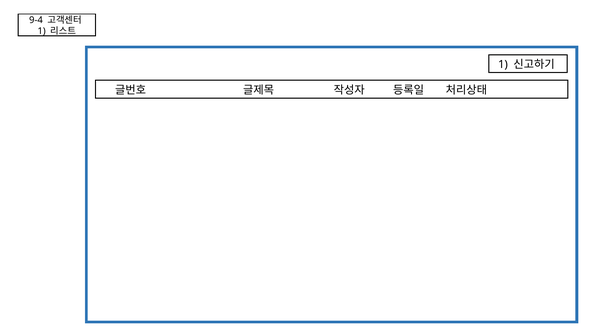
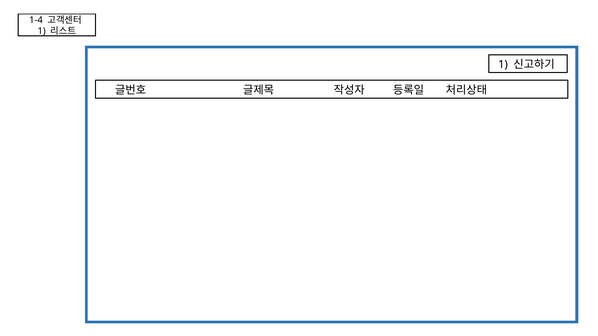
9-4: 9-4 -> 1-4
